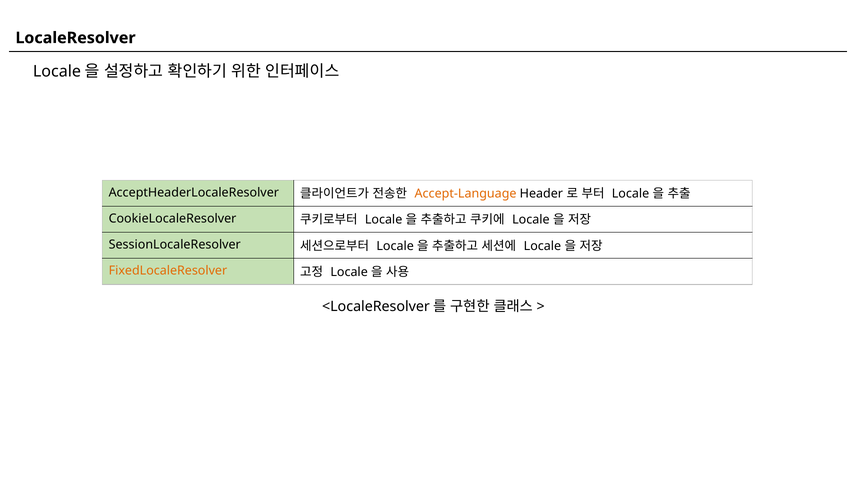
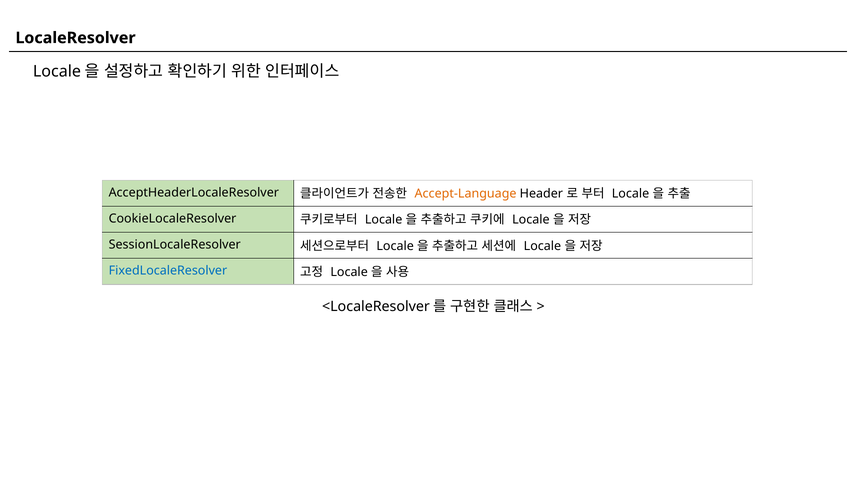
FixedLocaleResolver colour: orange -> blue
